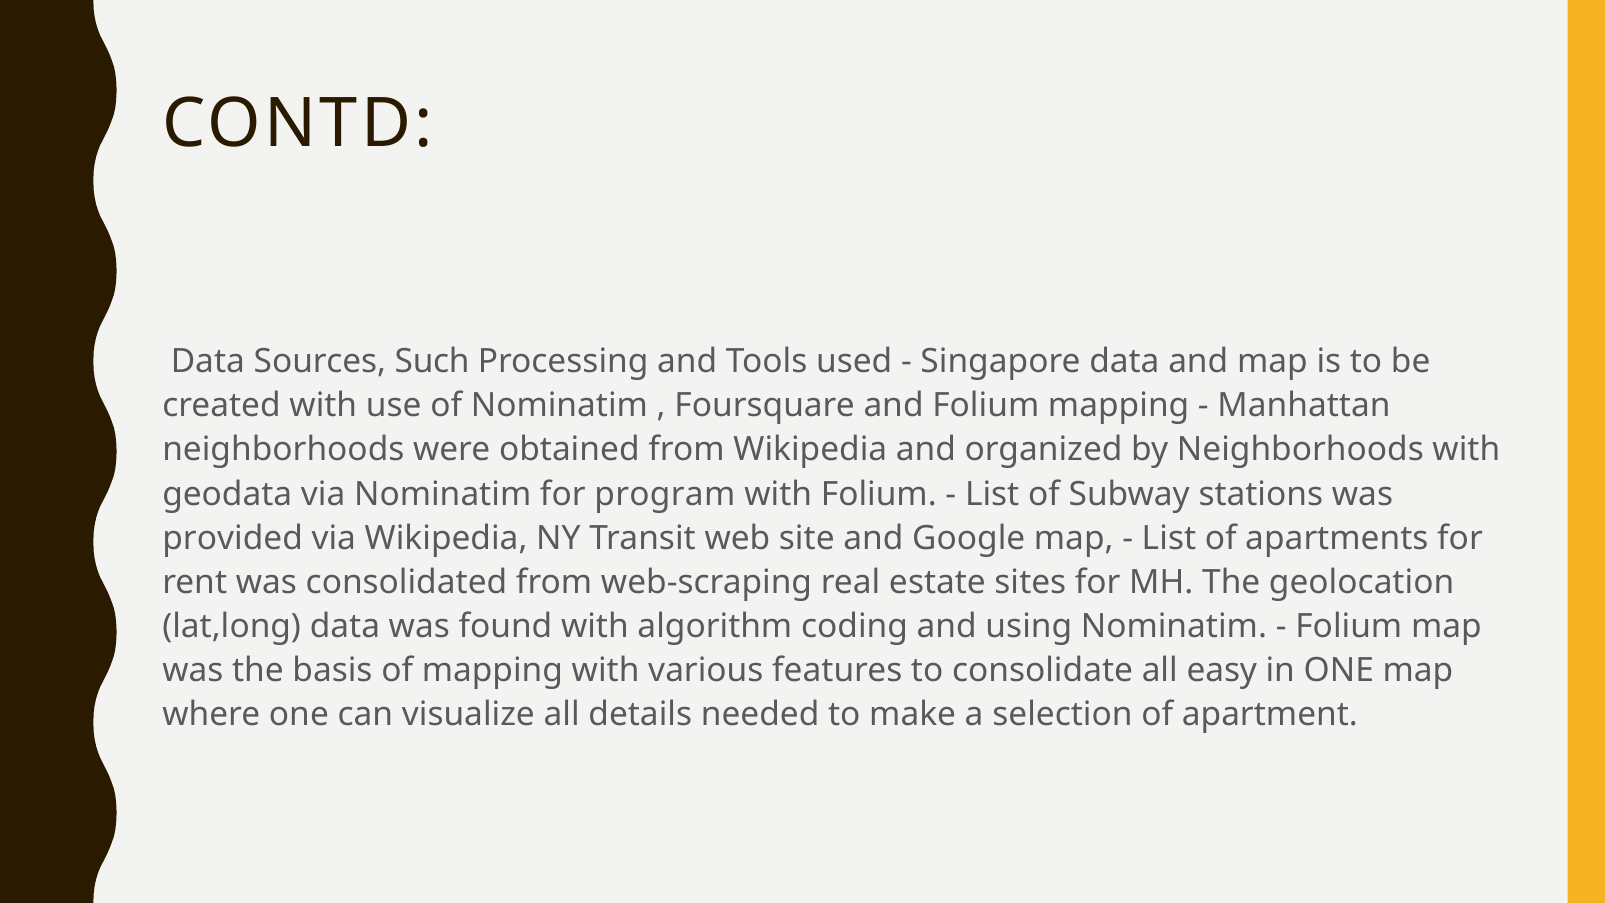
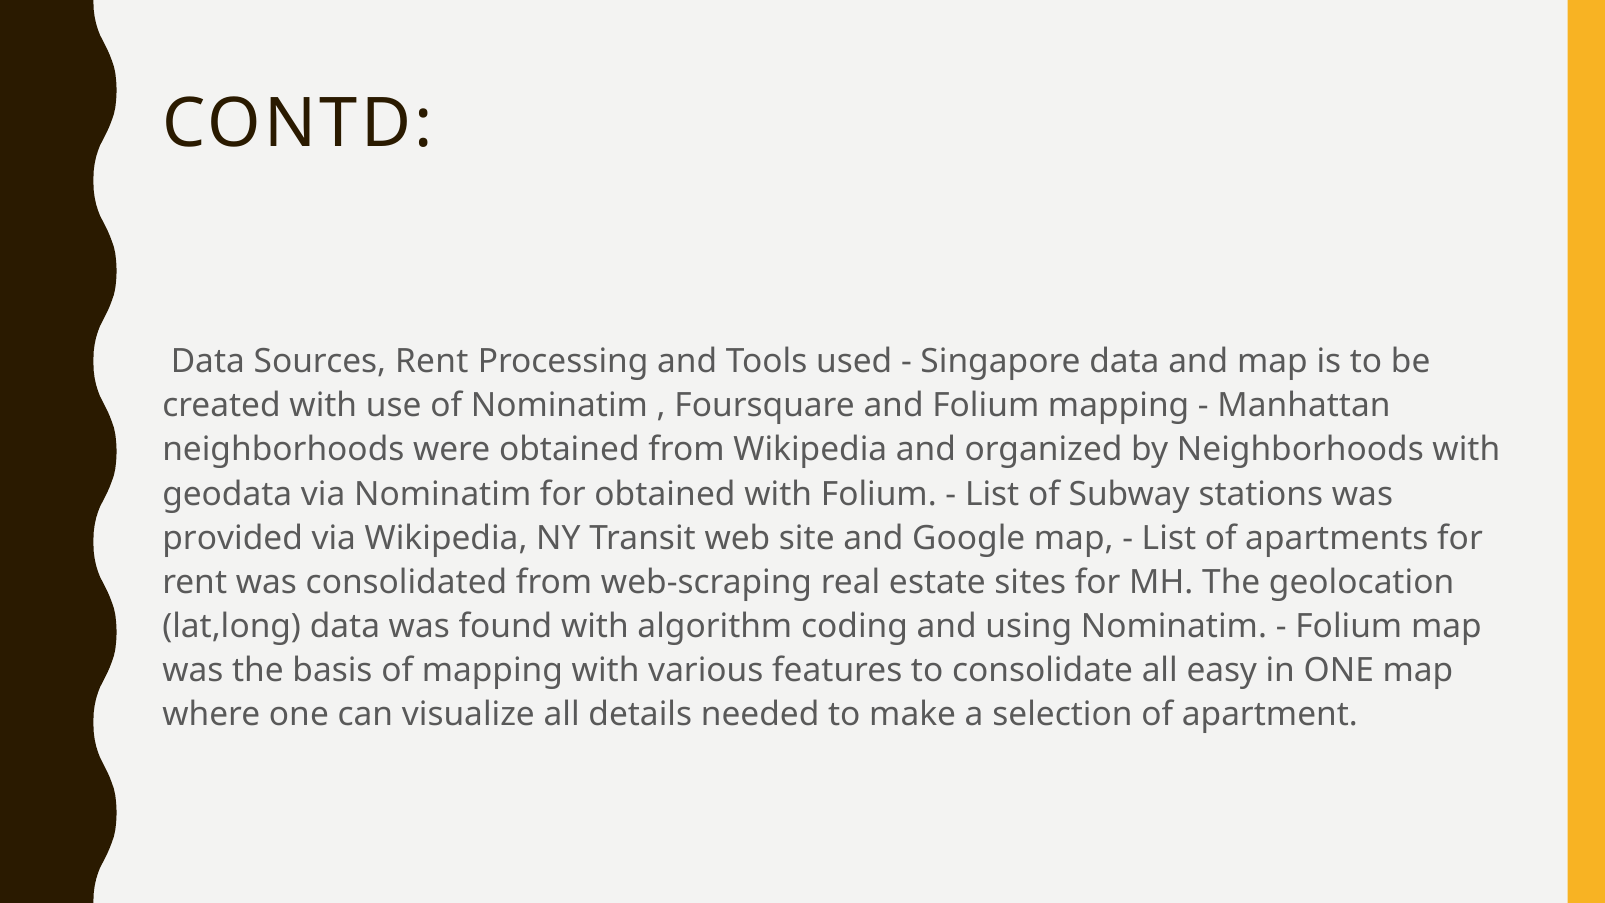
Sources Such: Such -> Rent
for program: program -> obtained
